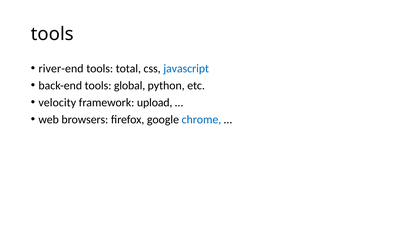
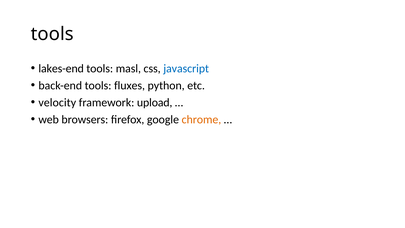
river-end: river-end -> lakes-end
total: total -> masl
global: global -> fluxes
chrome colour: blue -> orange
